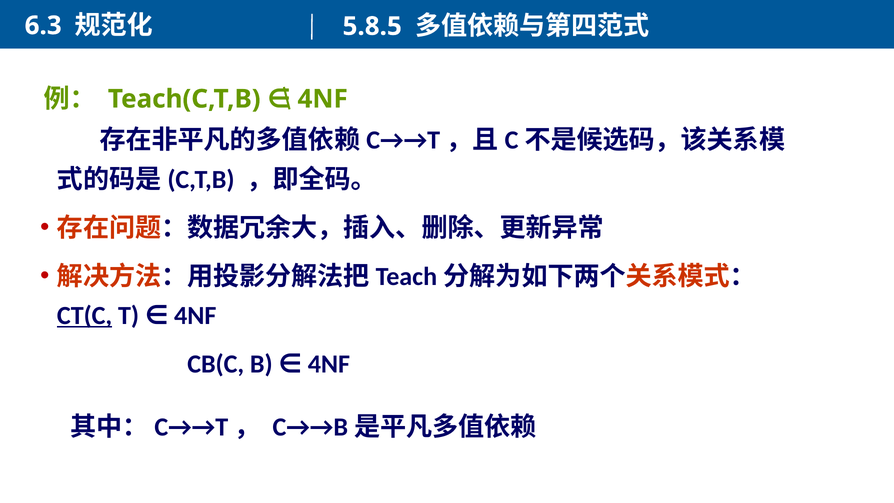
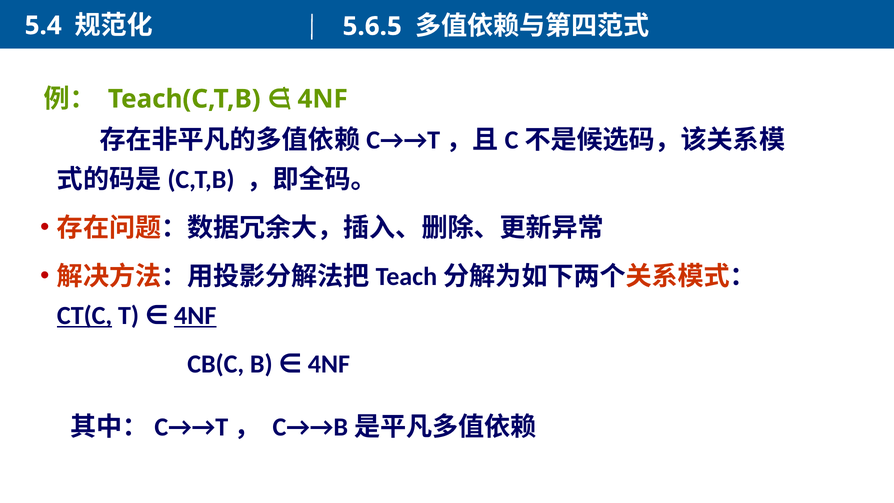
6.3: 6.3 -> 5.4
5.8.5: 5.8.5 -> 5.6.5
4NF at (195, 315) underline: none -> present
